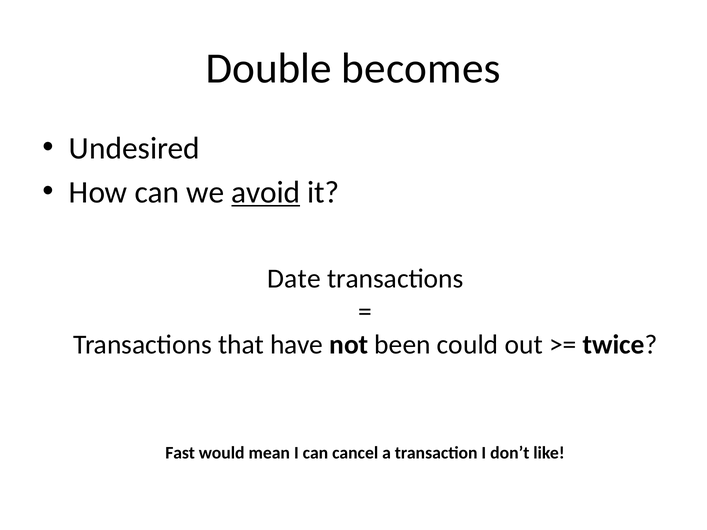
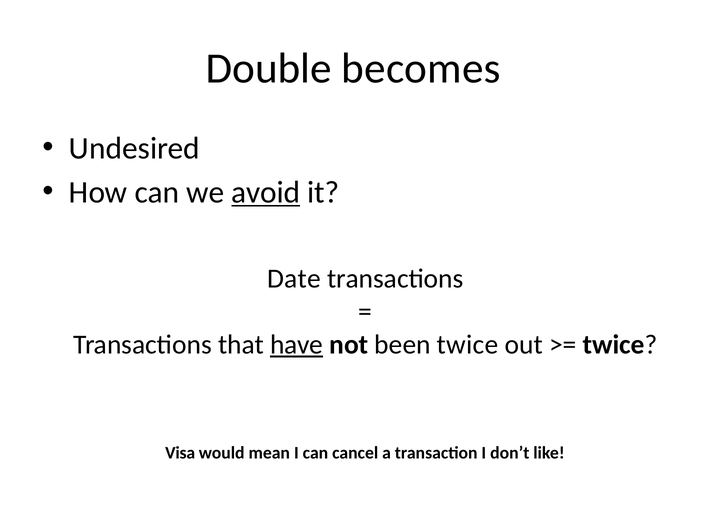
have underline: none -> present
been could: could -> twice
Fast: Fast -> Visa
